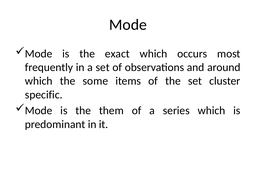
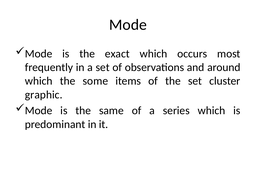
specific: specific -> graphic
them: them -> same
